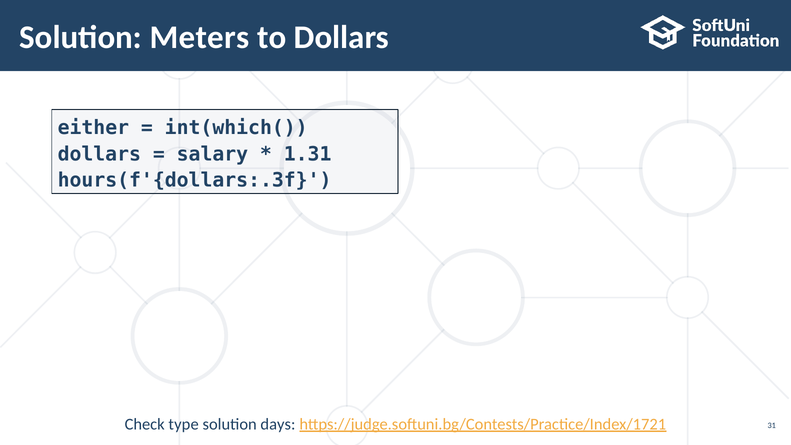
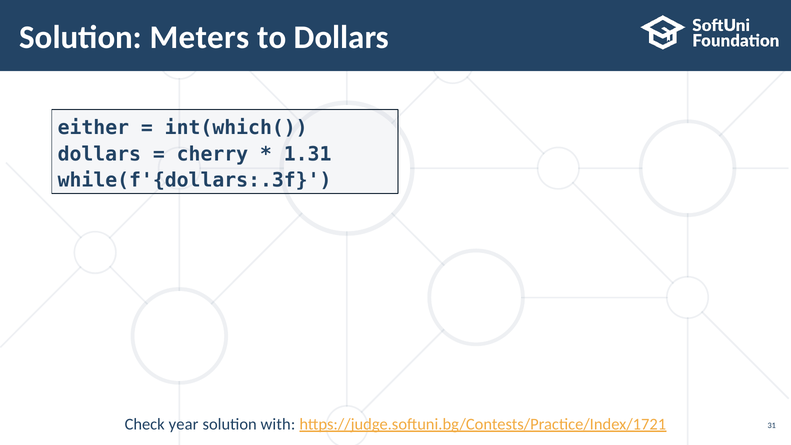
salary: salary -> cherry
hours(f'{dollars:.3f: hours(f'{dollars:.3f -> while(f'{dollars:.3f
type: type -> year
days: days -> with
